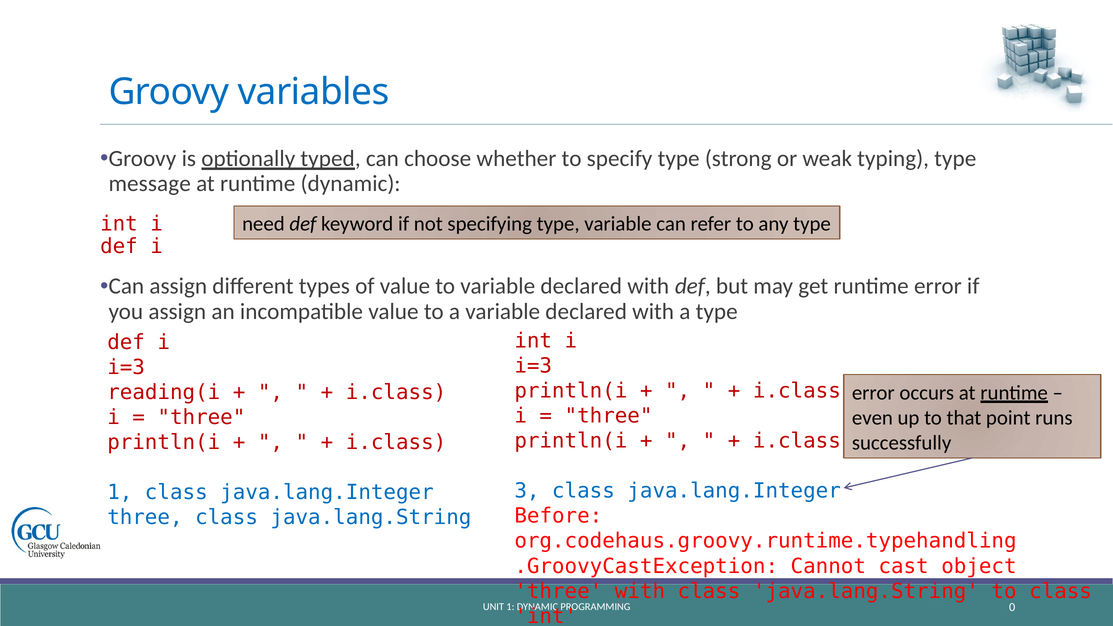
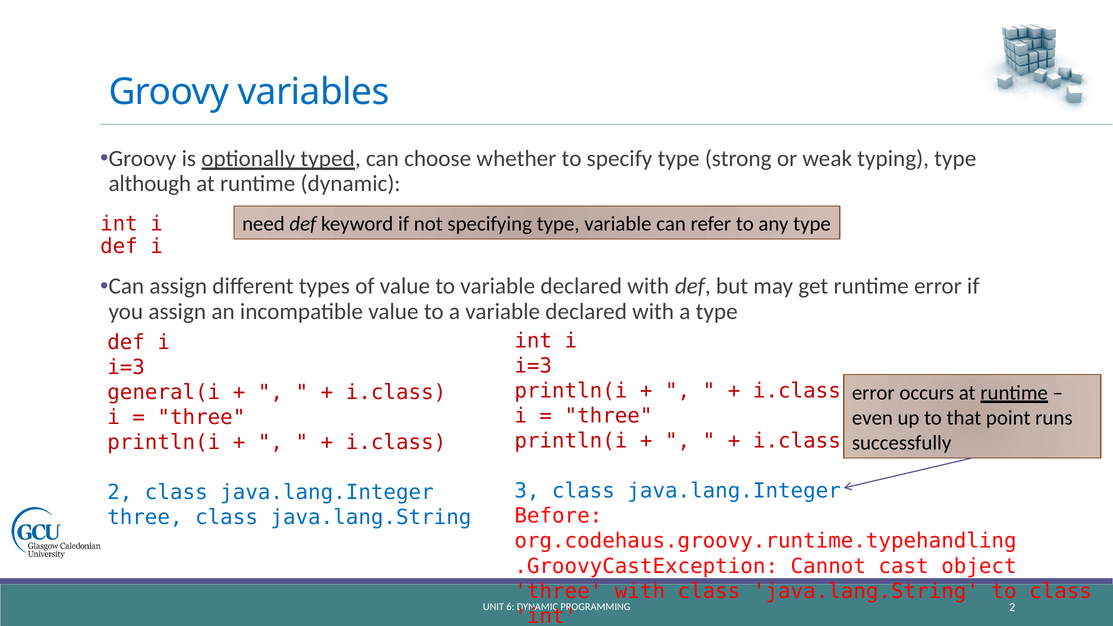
message: message -> although
reading(i: reading(i -> general(i
1 at (120, 493): 1 -> 2
UNIT 1: 1 -> 6
PROGRAMMING 0: 0 -> 2
